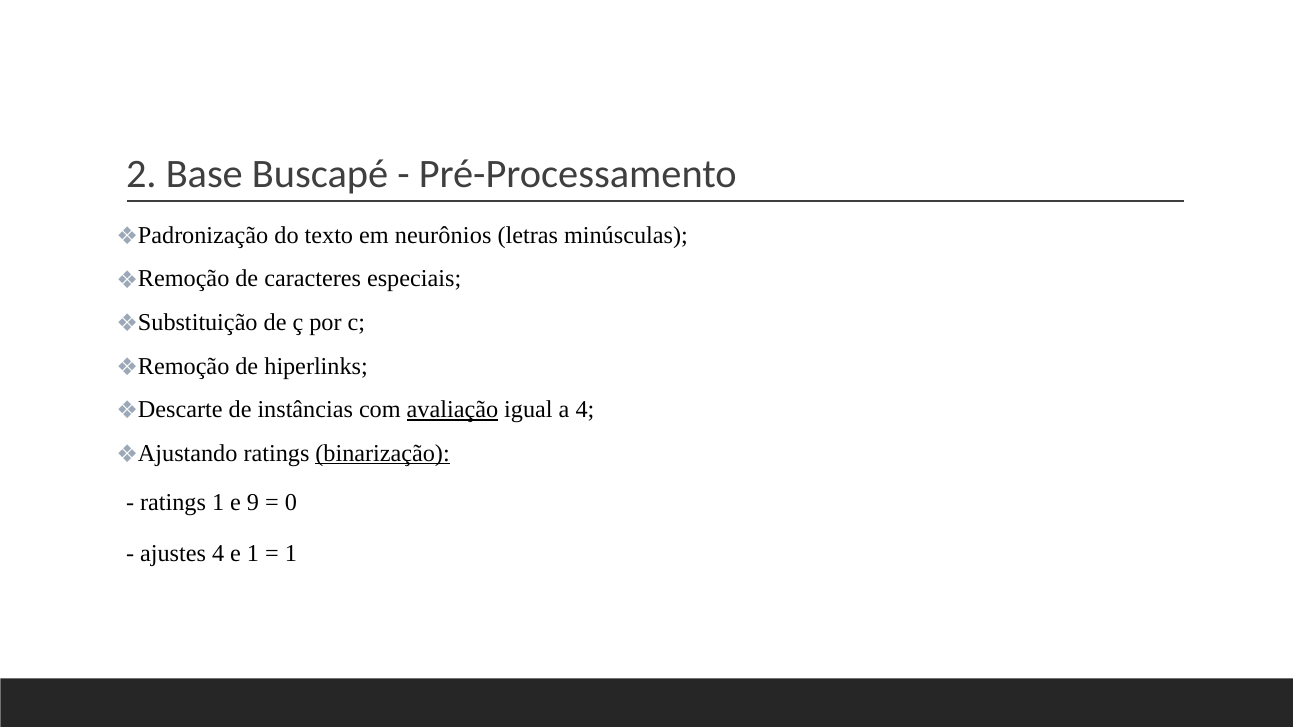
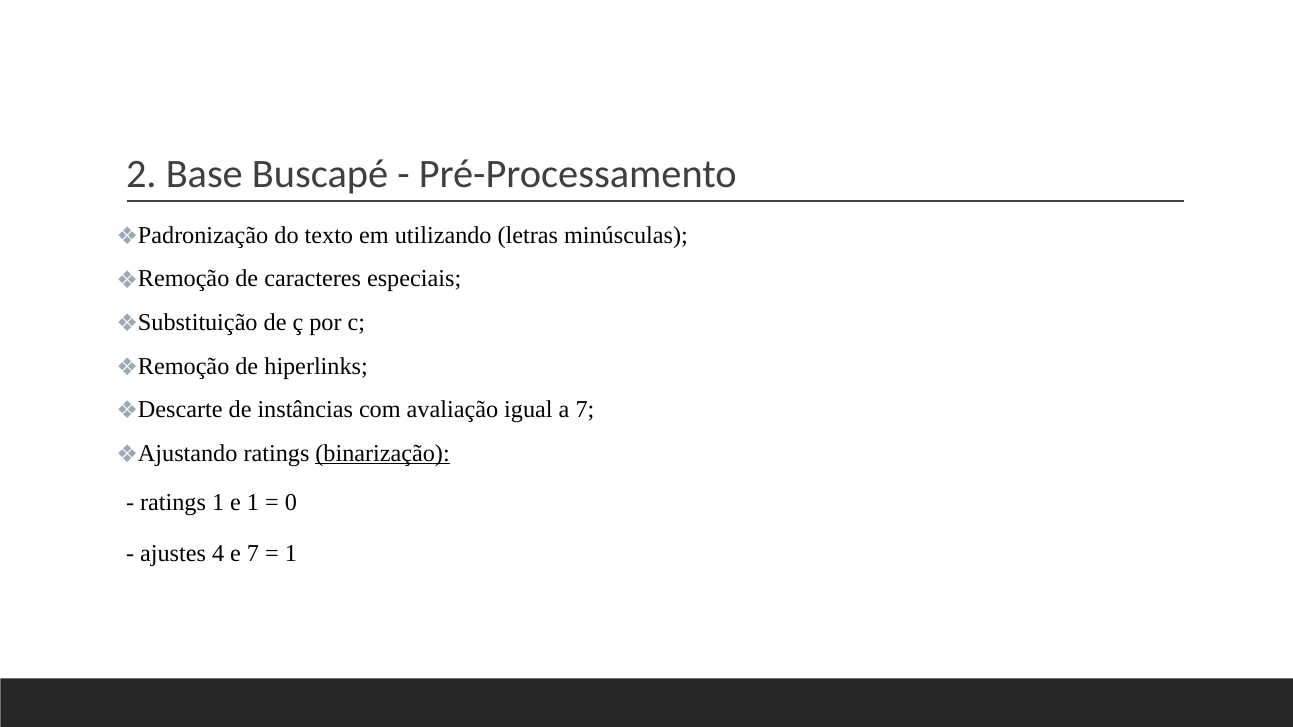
neurônios: neurônios -> utilizando
avaliação underline: present -> none
a 4: 4 -> 7
e 9: 9 -> 1
e 1: 1 -> 7
